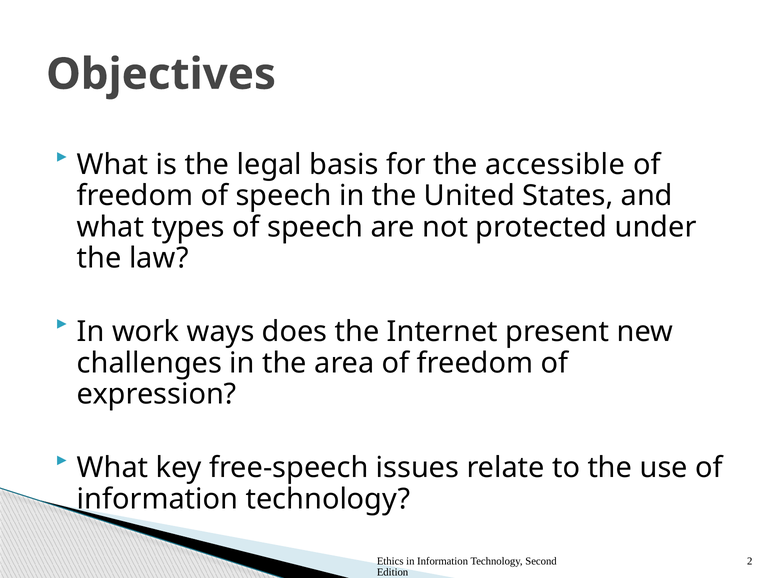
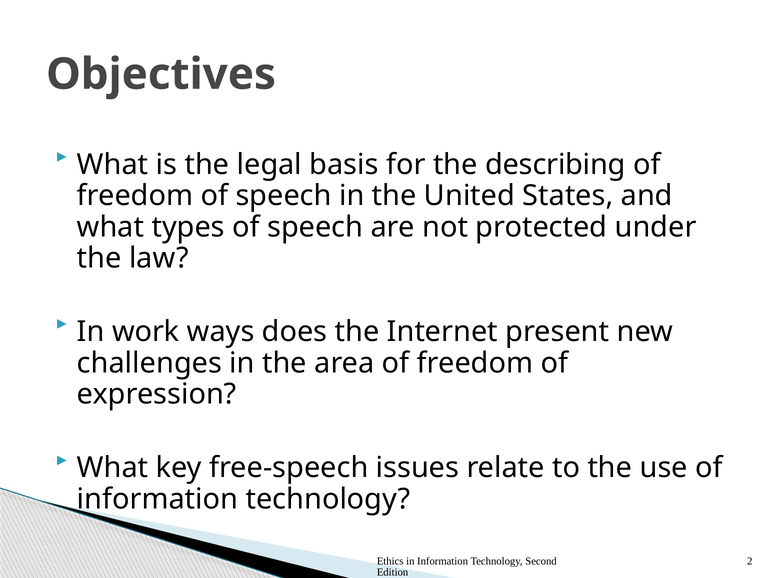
accessible: accessible -> describing
